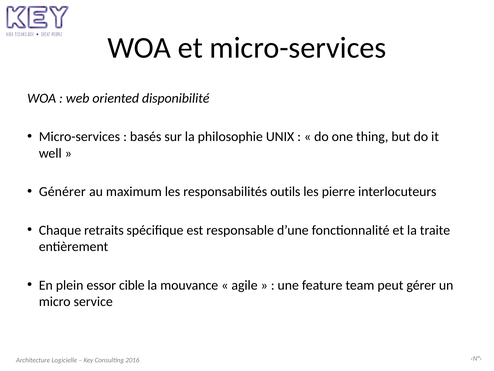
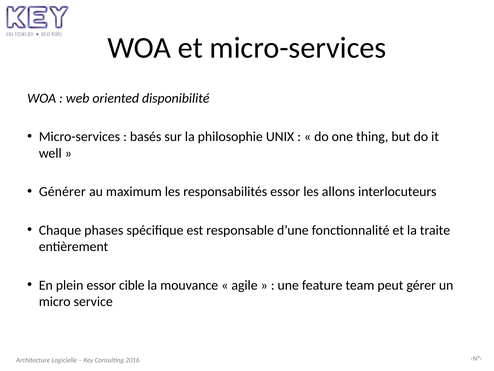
responsabilités outils: outils -> essor
pierre: pierre -> allons
retraits: retraits -> phases
